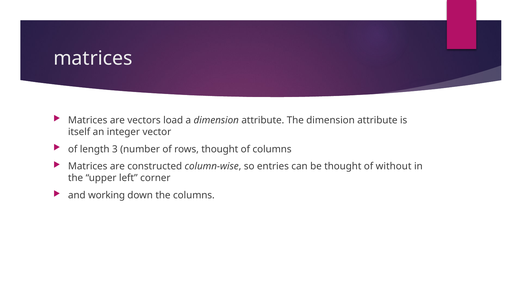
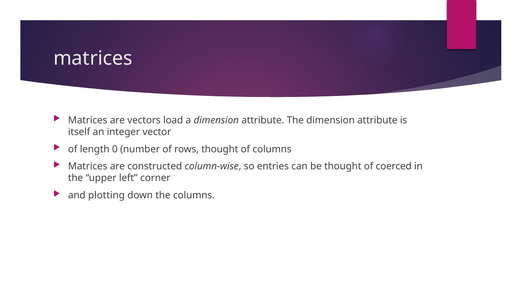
3: 3 -> 0
without: without -> coerced
working: working -> plotting
